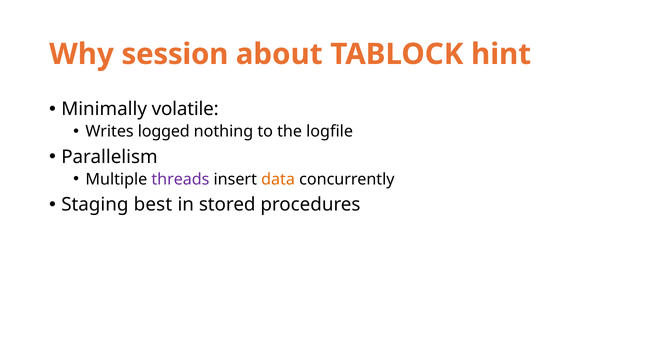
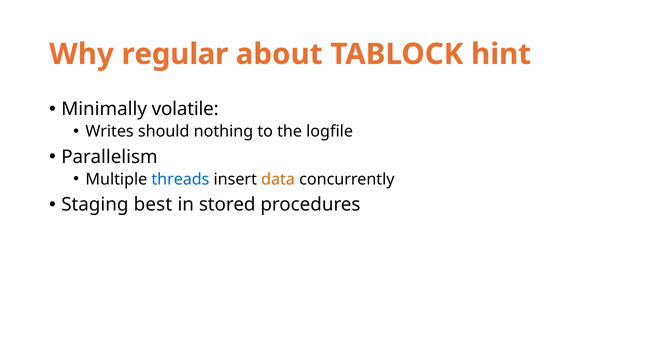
session: session -> regular
logged: logged -> should
threads colour: purple -> blue
